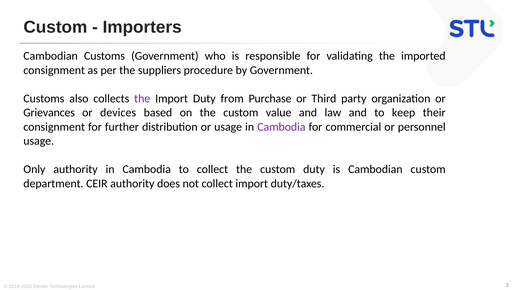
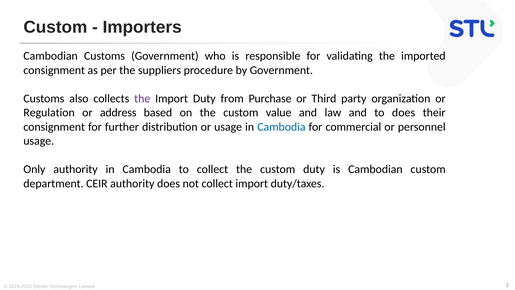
Grievances: Grievances -> Regulation
devices: devices -> address
to keep: keep -> does
Cambodia at (281, 127) colour: purple -> blue
